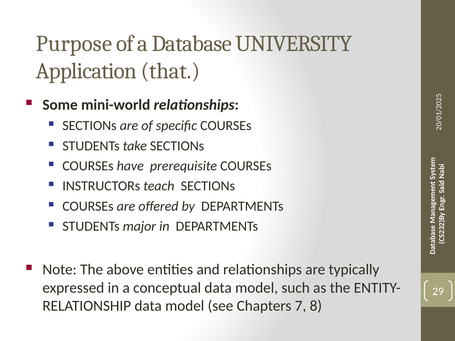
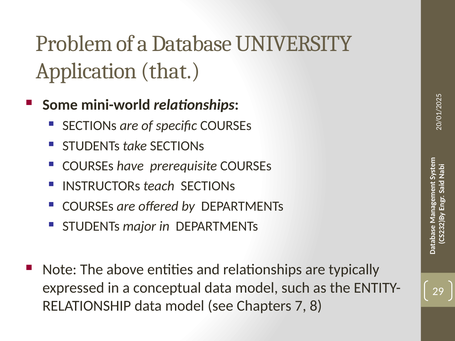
Purpose: Purpose -> Problem
